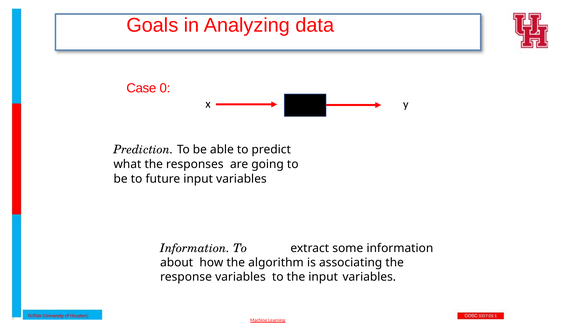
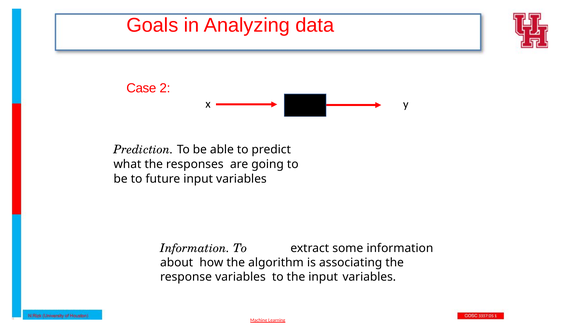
0: 0 -> 2
